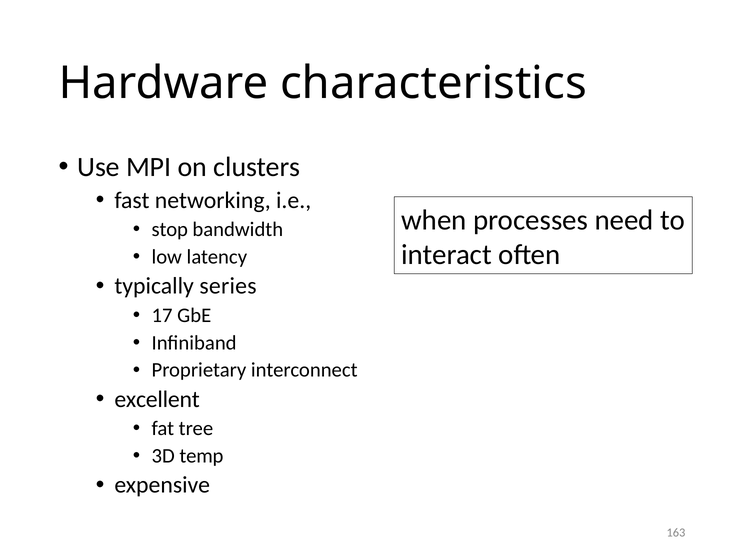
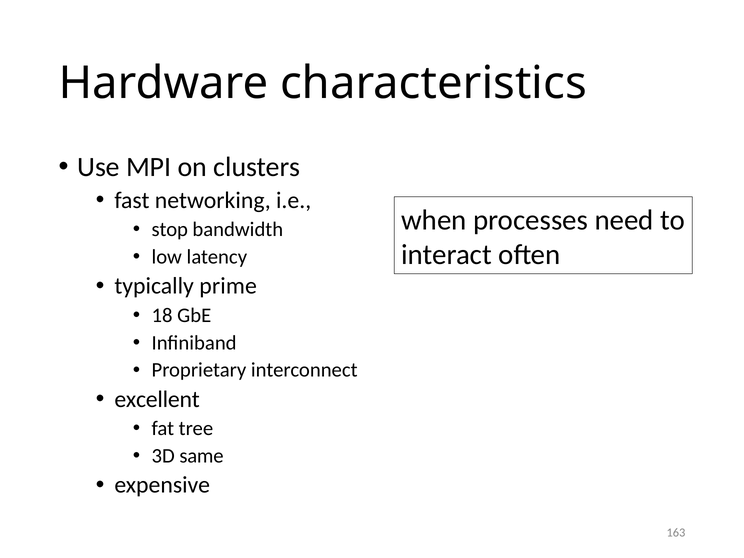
series: series -> prime
17: 17 -> 18
temp: temp -> same
